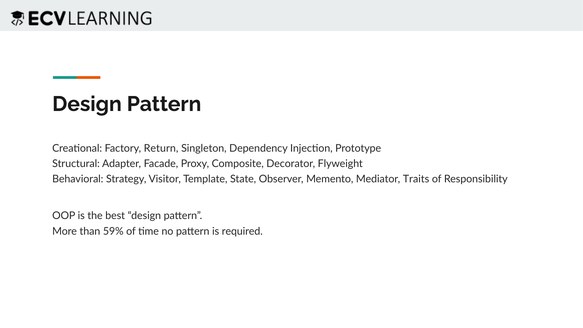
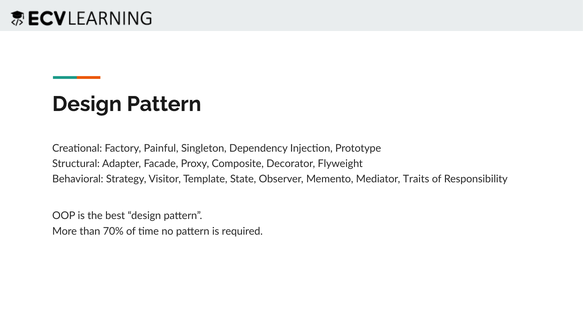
Return: Return -> Painful
59%: 59% -> 70%
